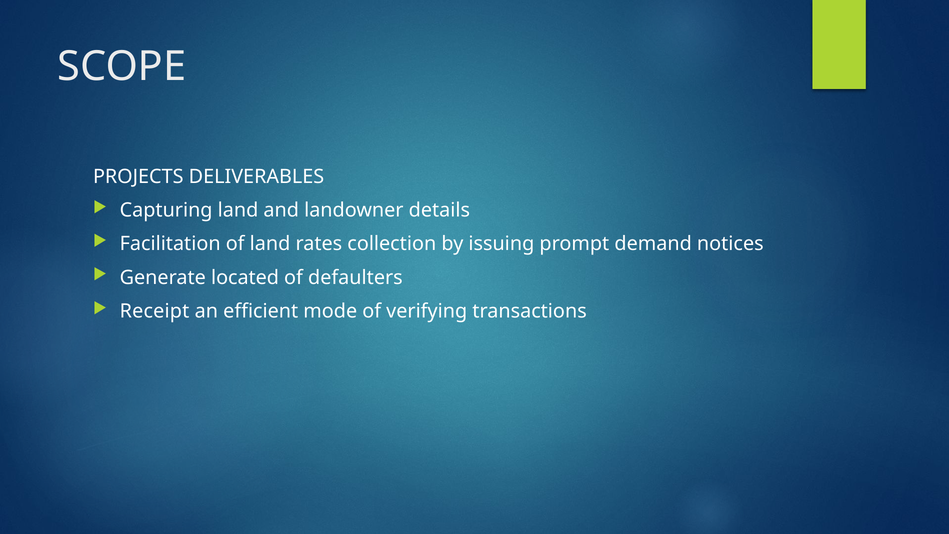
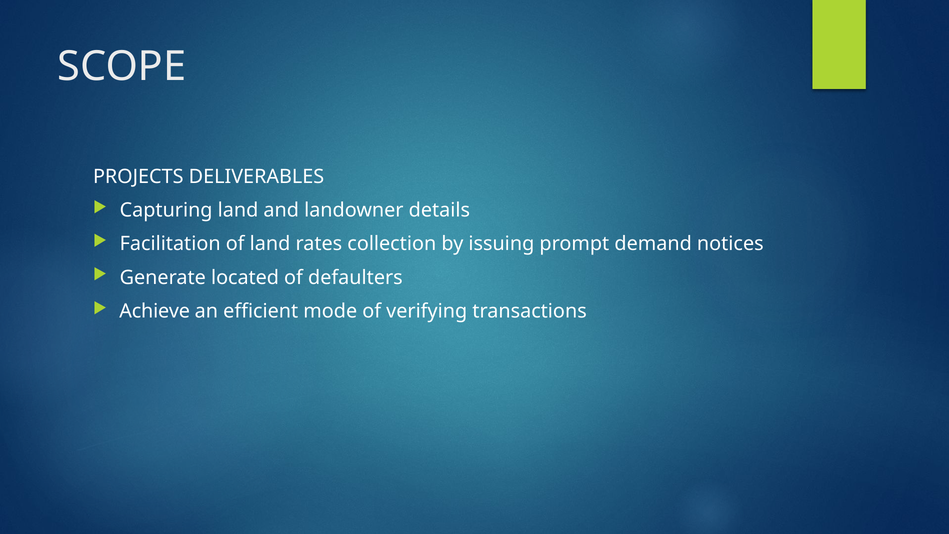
Receipt: Receipt -> Achieve
